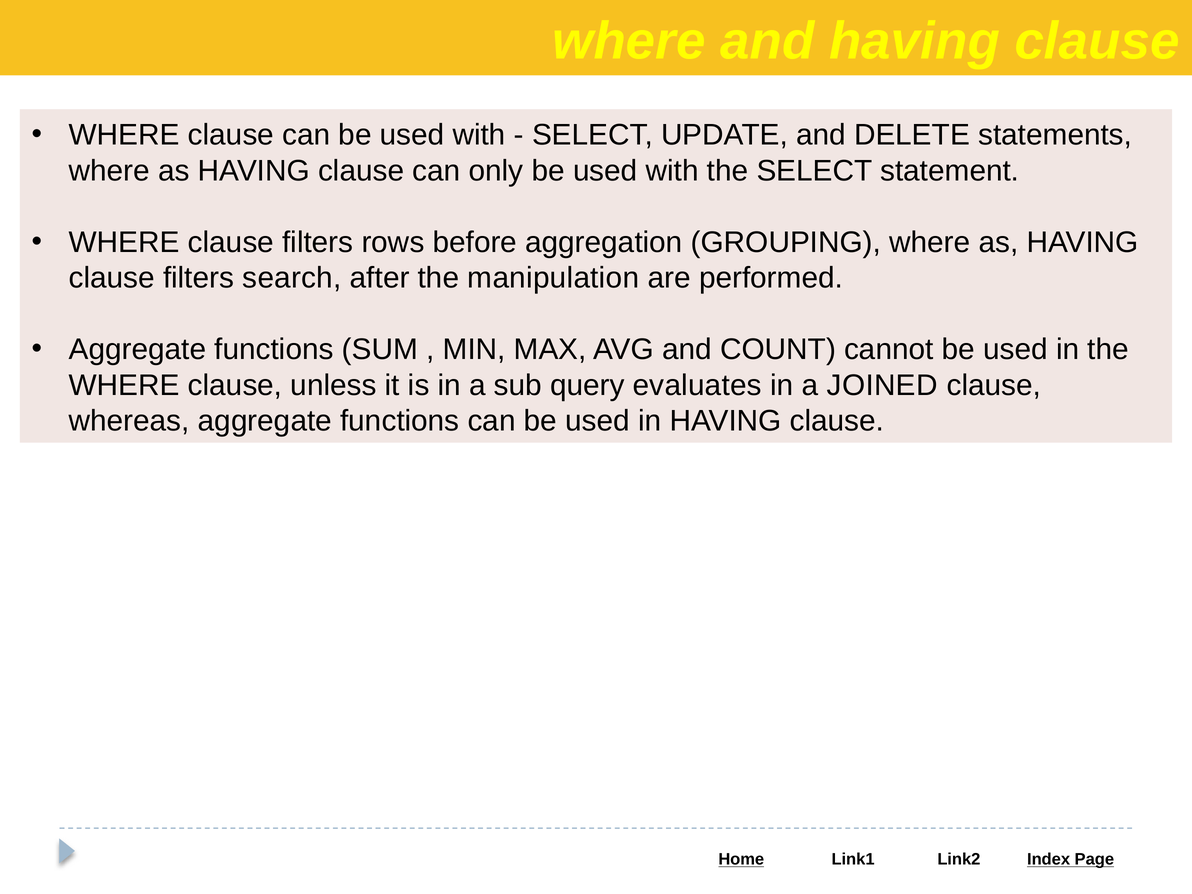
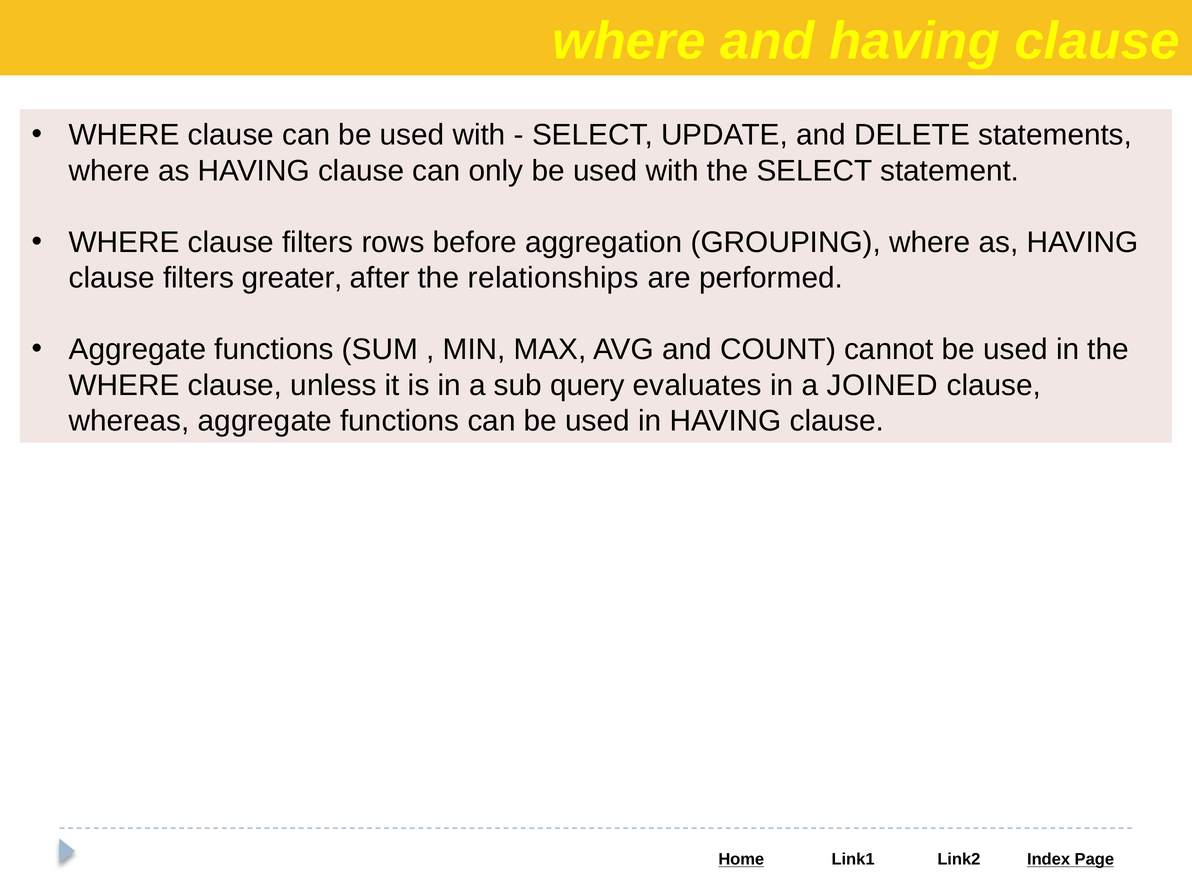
search: search -> greater
manipulation: manipulation -> relationships
